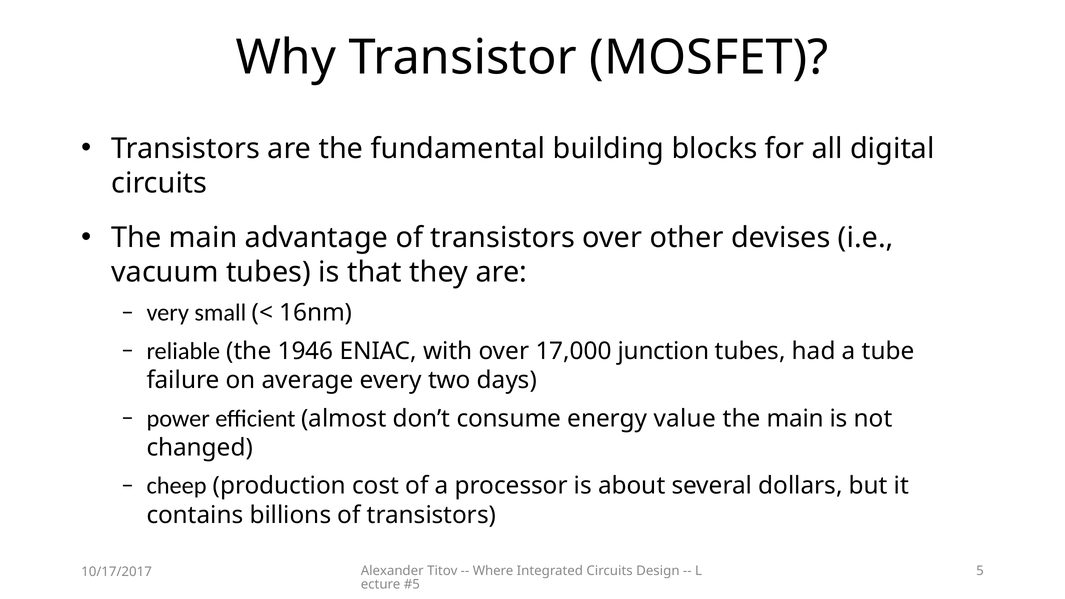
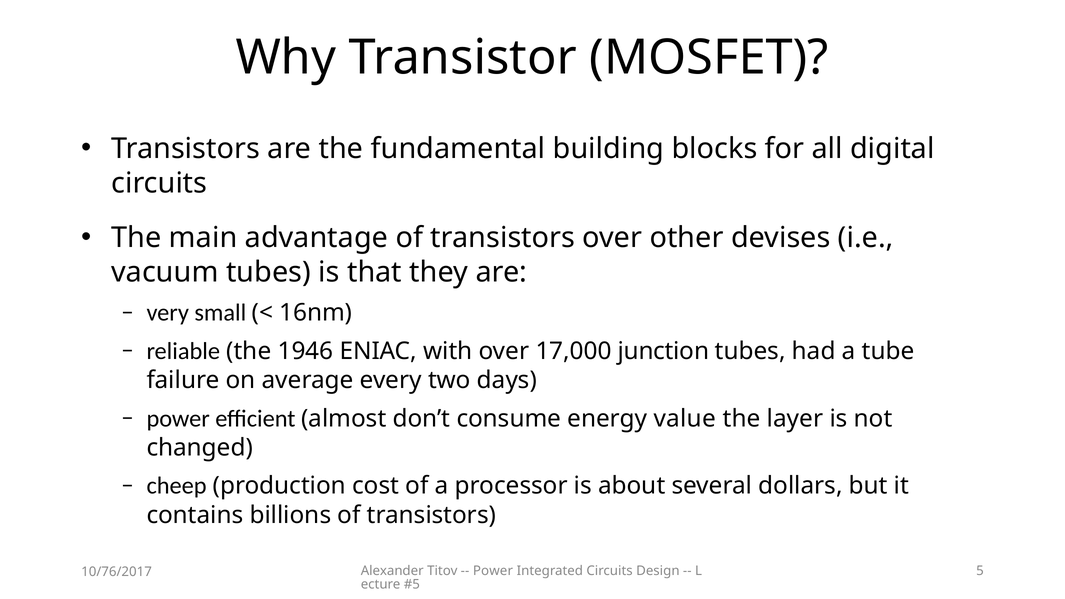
main at (795, 419): main -> layer
Where at (493, 571): Where -> Power
10/17/2017: 10/17/2017 -> 10/76/2017
